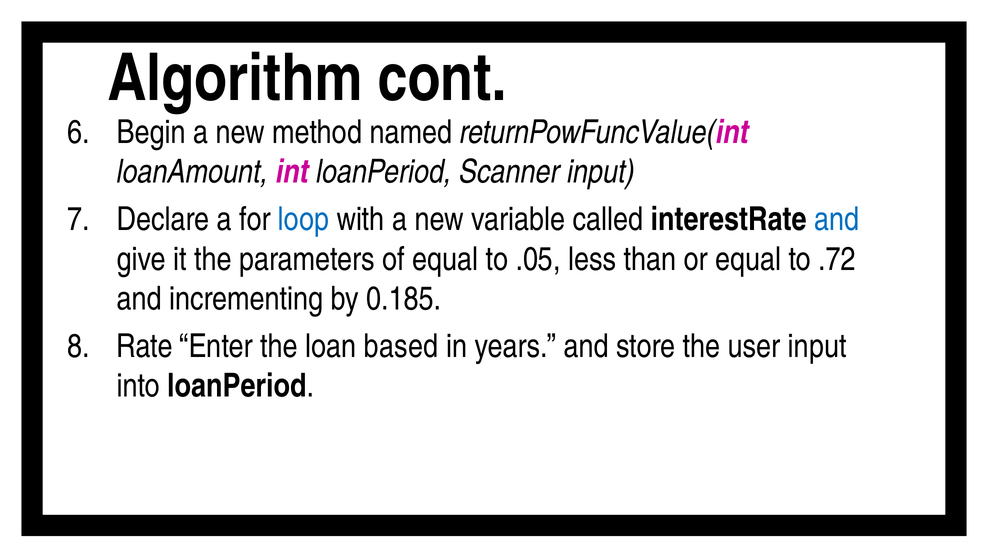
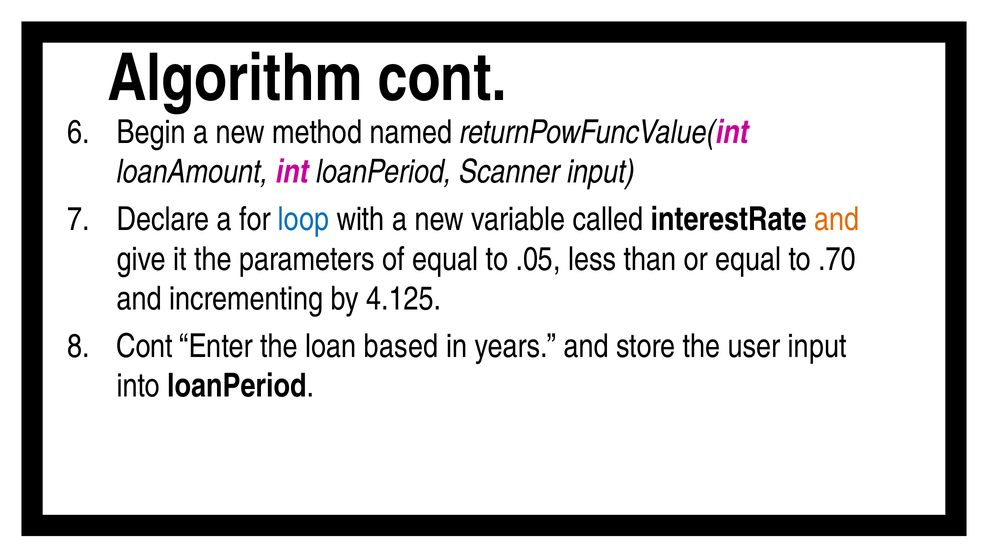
and at (837, 220) colour: blue -> orange
.72: .72 -> .70
0.185: 0.185 -> 4.125
Rate at (145, 346): Rate -> Cont
